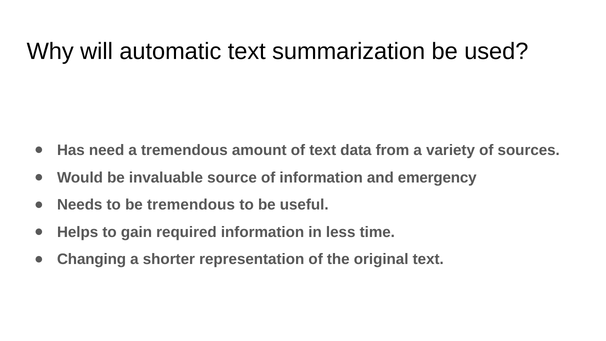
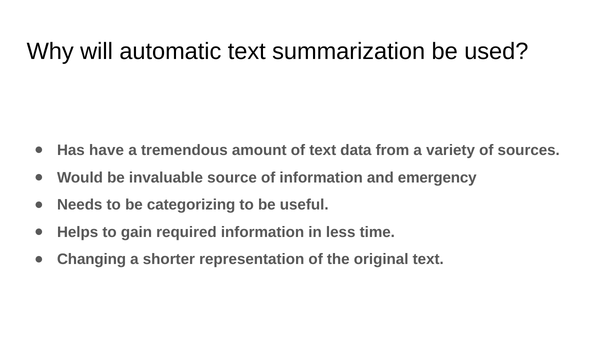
need: need -> have
be tremendous: tremendous -> categorizing
